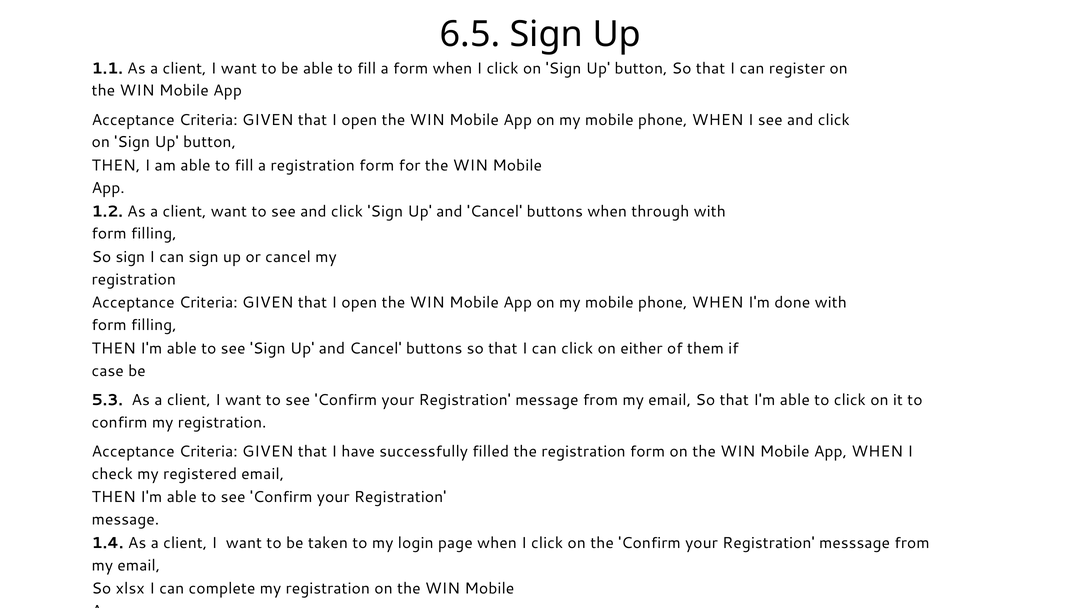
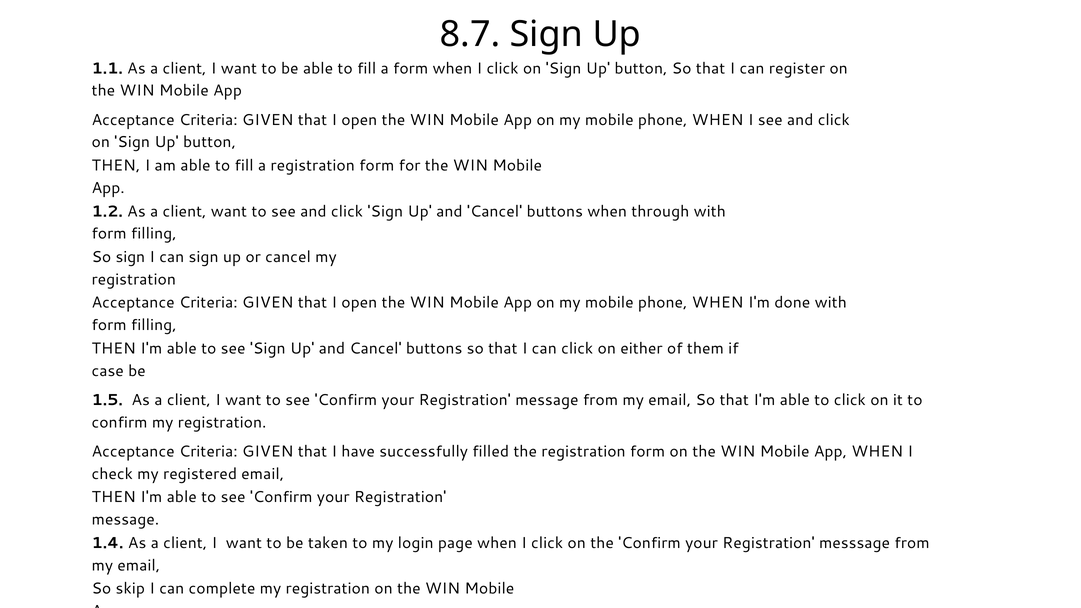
6.5: 6.5 -> 8.7
5.3: 5.3 -> 1.5
xlsx: xlsx -> skip
